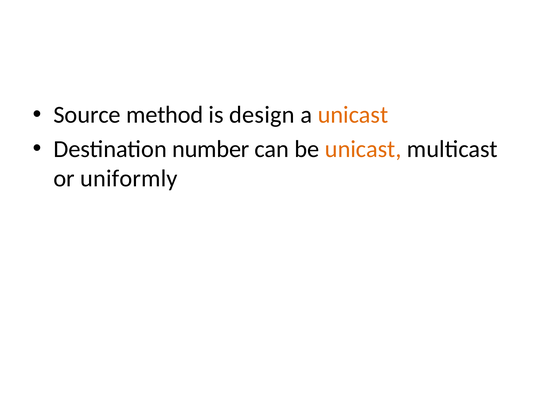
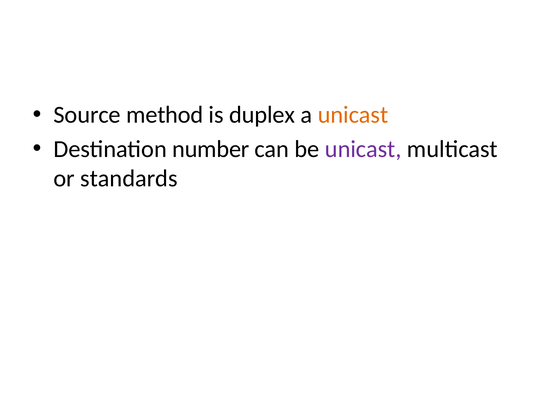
design: design -> duplex
unicast at (363, 149) colour: orange -> purple
uniformly: uniformly -> standards
